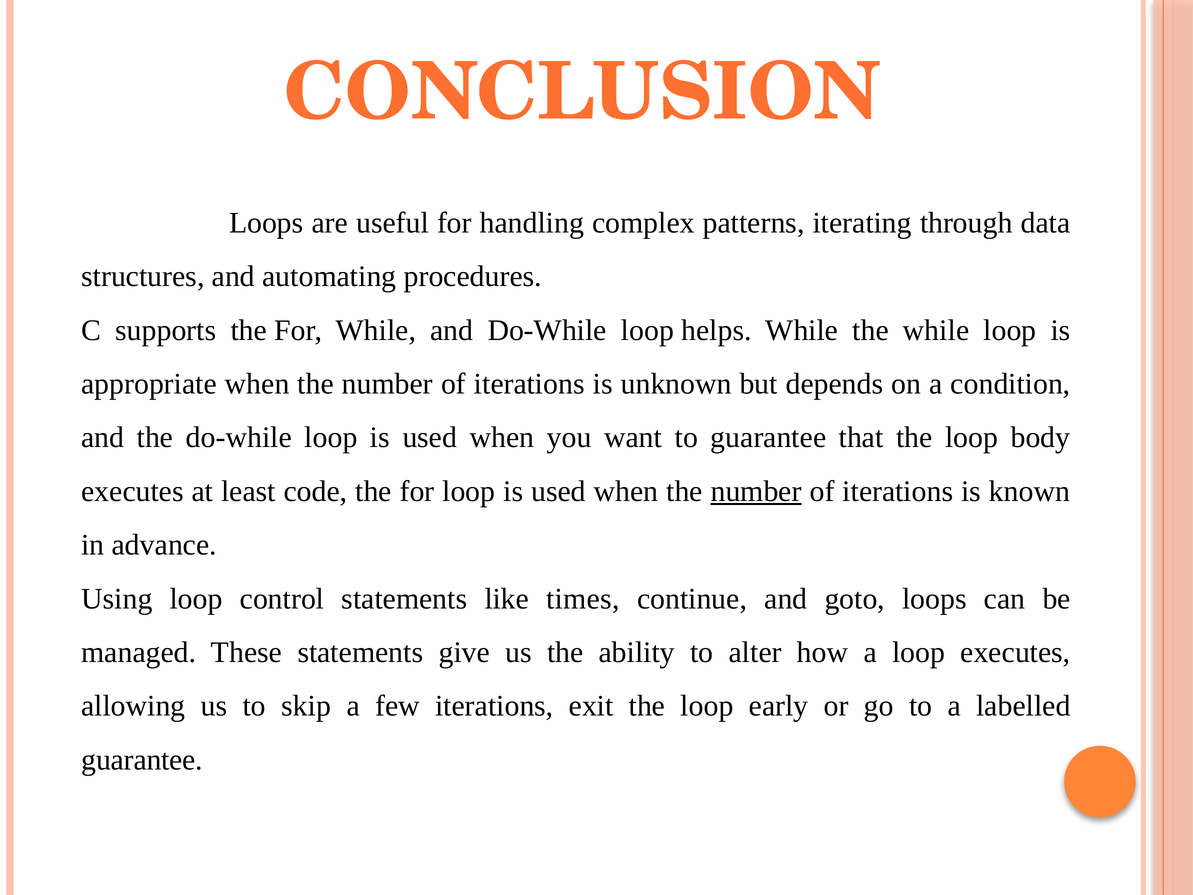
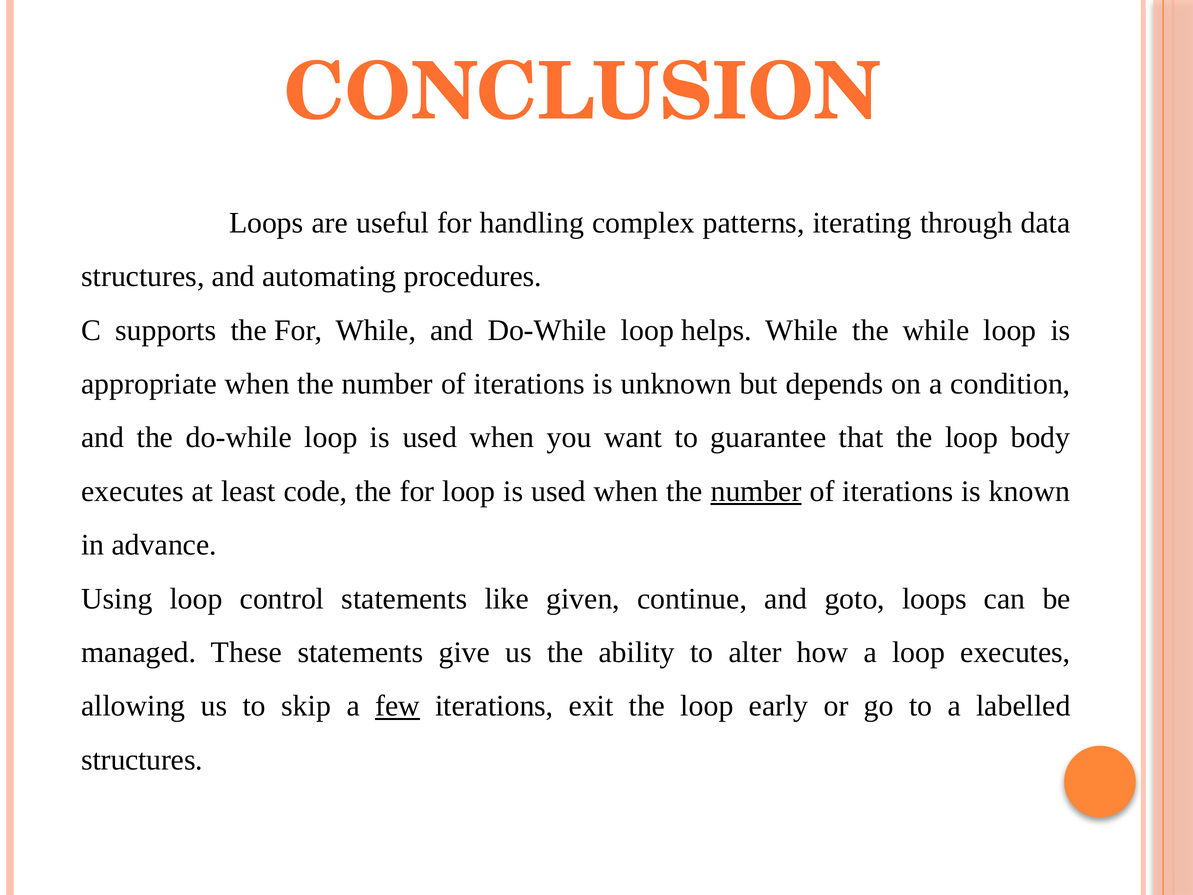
times: times -> given
few underline: none -> present
guarantee at (142, 760): guarantee -> structures
